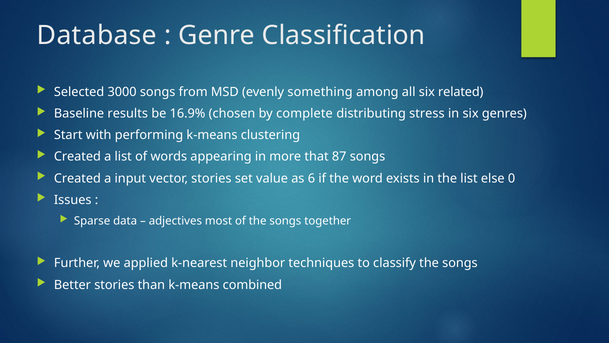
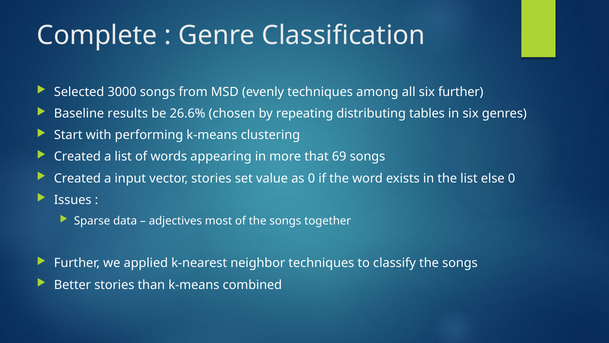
Database: Database -> Complete
evenly something: something -> techniques
six related: related -> further
16.9%: 16.9% -> 26.6%
complete: complete -> repeating
stress: stress -> tables
87: 87 -> 69
as 6: 6 -> 0
